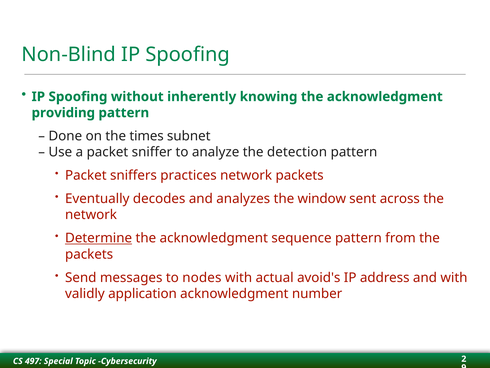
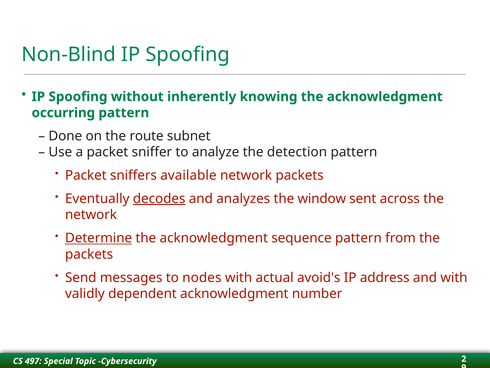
providing: providing -> occurring
times: times -> route
practices: practices -> available
decodes underline: none -> present
application: application -> dependent
